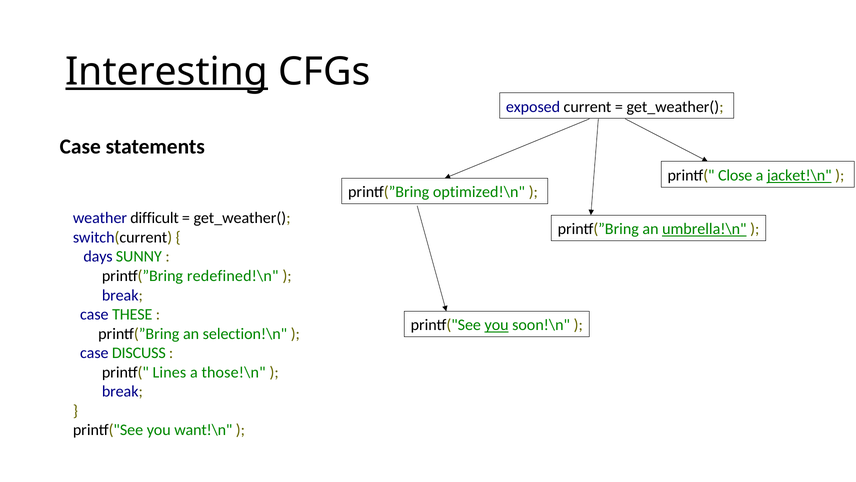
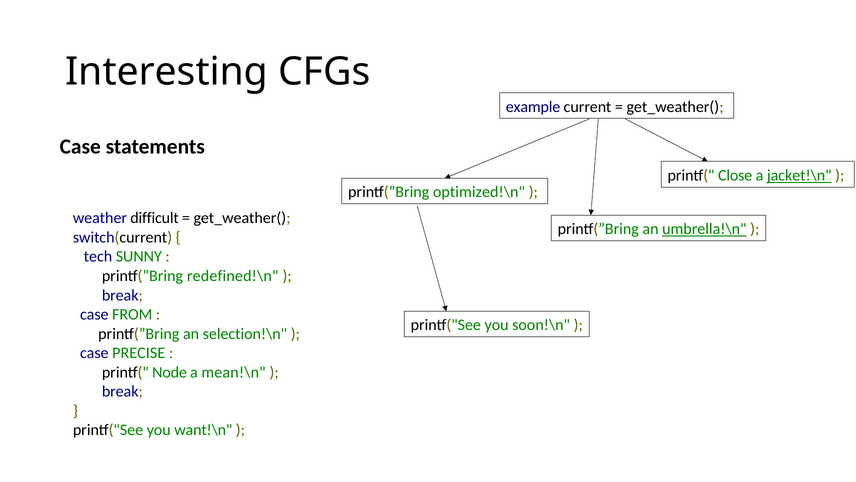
Interesting underline: present -> none
exposed: exposed -> example
days: days -> tech
THESE: THESE -> FROM
you at (497, 325) underline: present -> none
DISCUSS: DISCUSS -> PRECISE
Lines: Lines -> Node
those!\n: those!\n -> mean!\n
